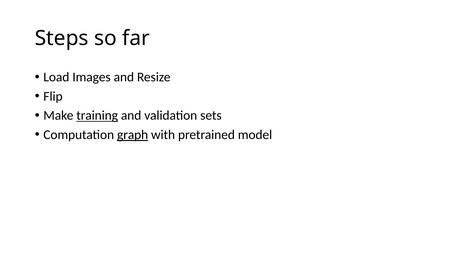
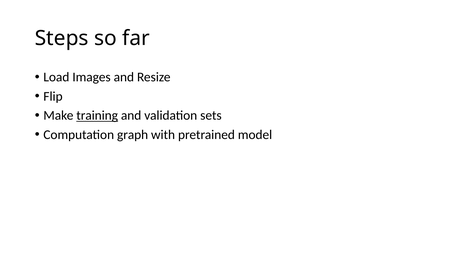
graph underline: present -> none
